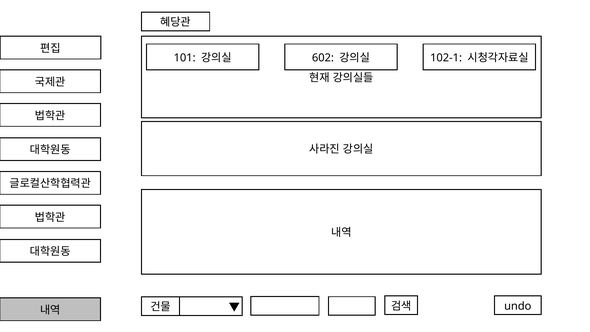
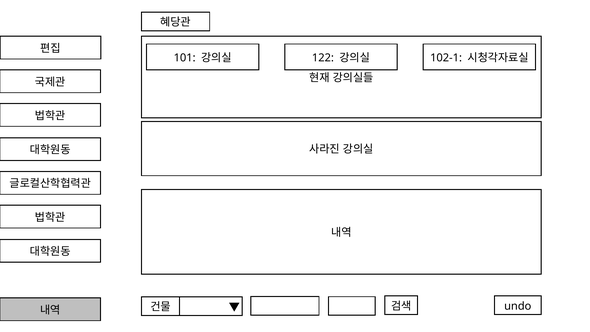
602: 602 -> 122
